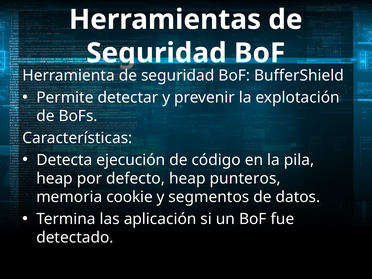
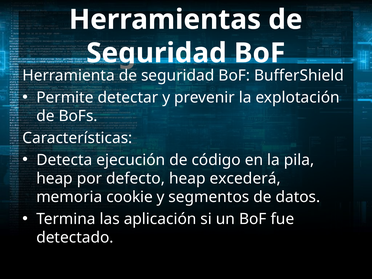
punteros: punteros -> excederá
